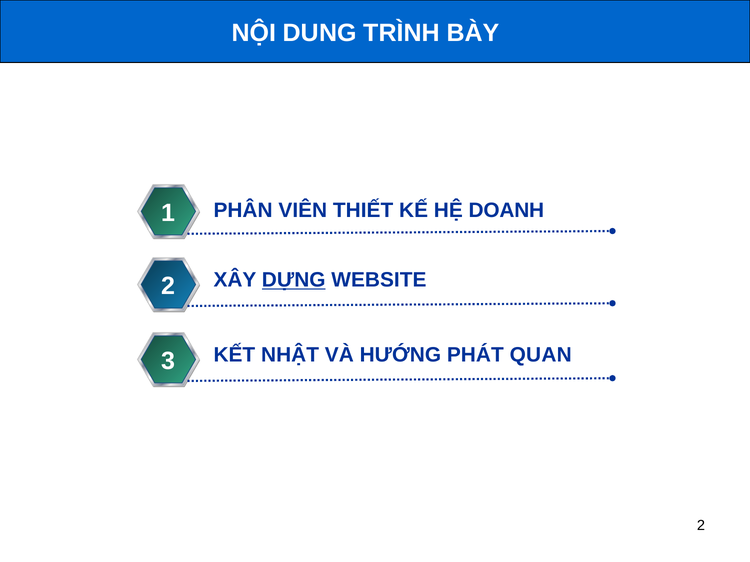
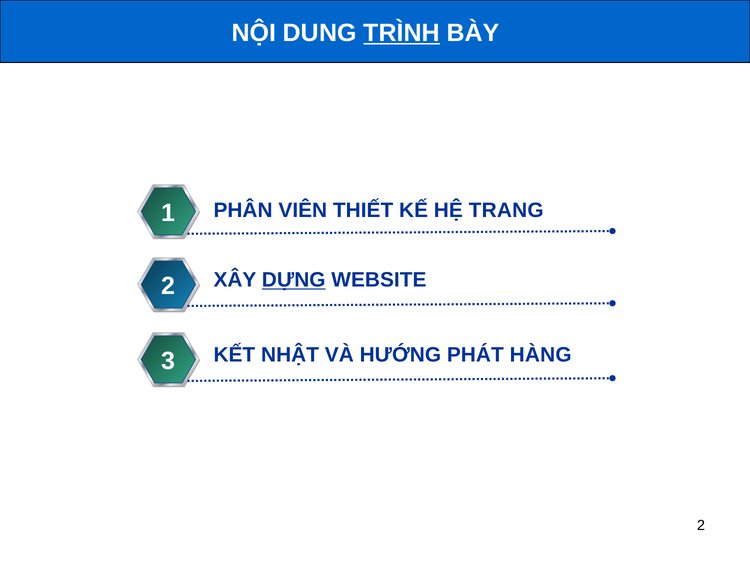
TRÌNH underline: none -> present
DOANH: DOANH -> TRANG
QUAN: QUAN -> HÀNG
